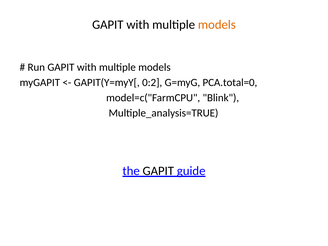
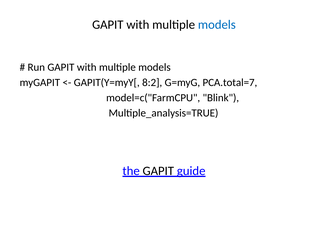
models at (217, 25) colour: orange -> blue
0:2: 0:2 -> 8:2
PCA.total=0: PCA.total=0 -> PCA.total=7
